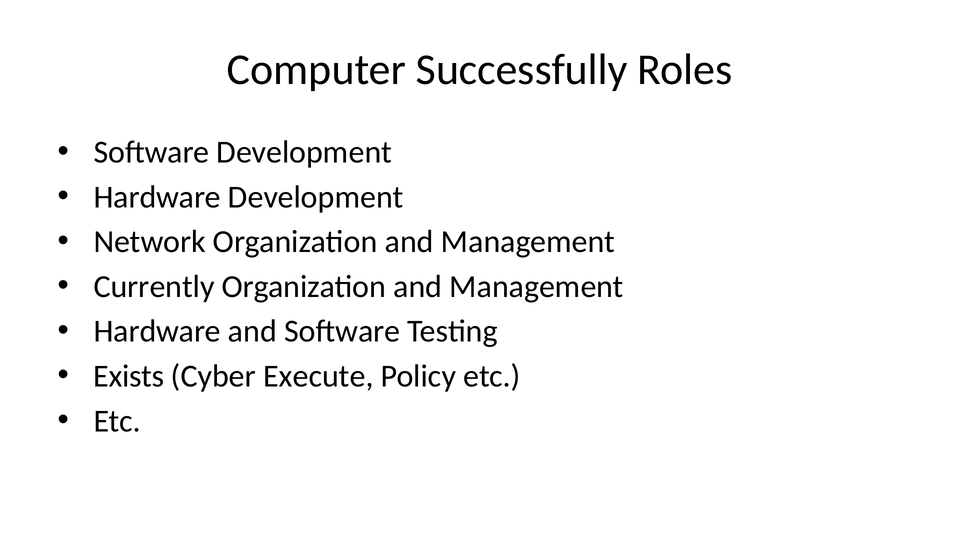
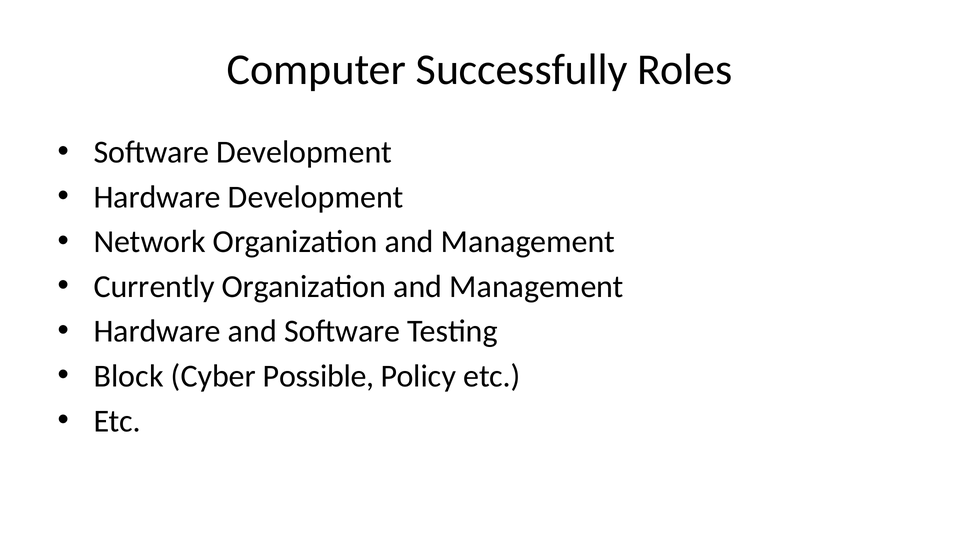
Exists: Exists -> Block
Execute: Execute -> Possible
